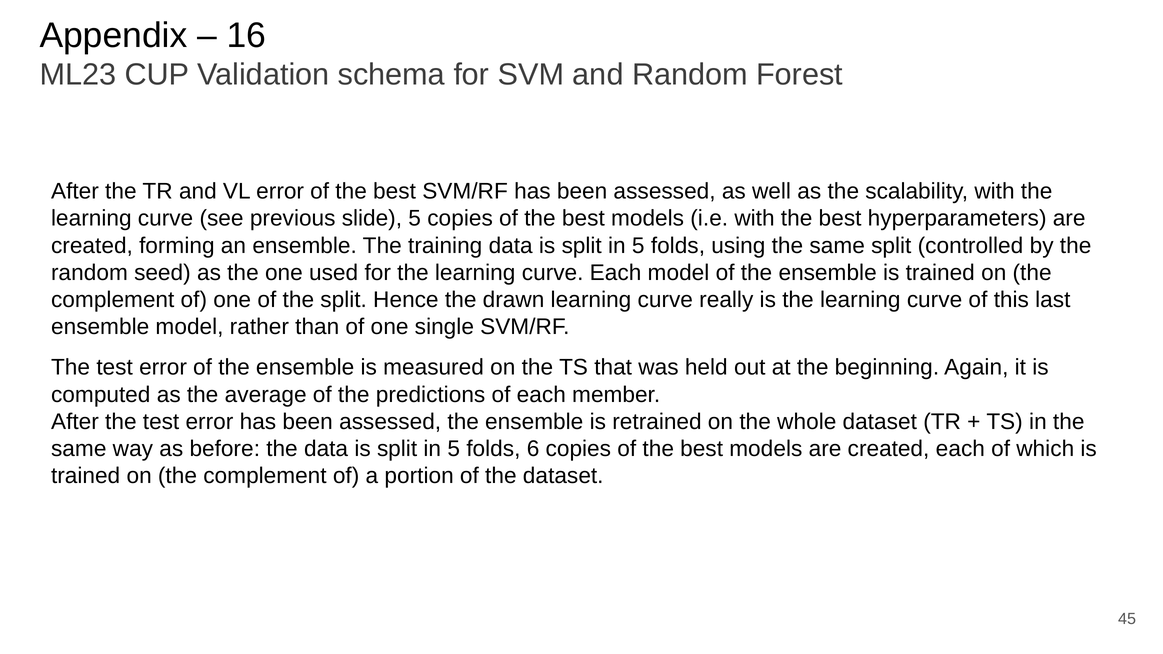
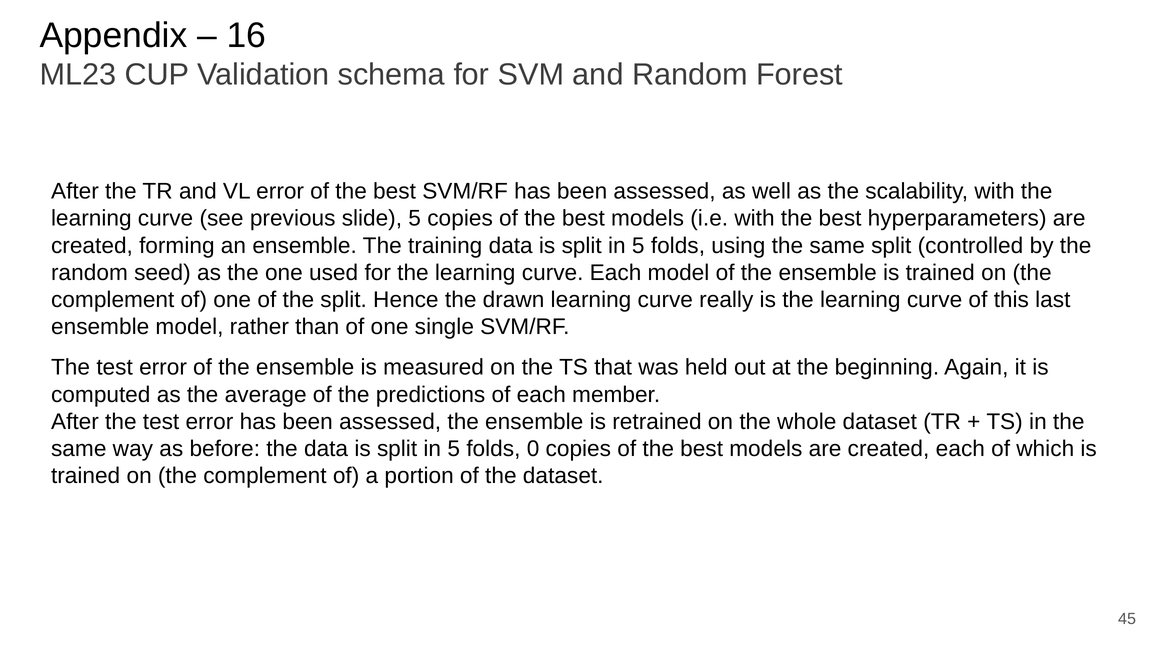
6: 6 -> 0
